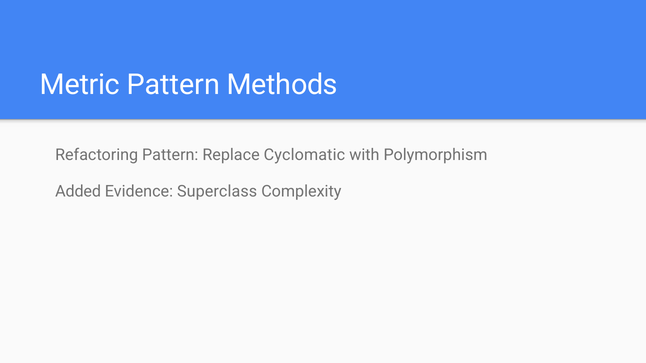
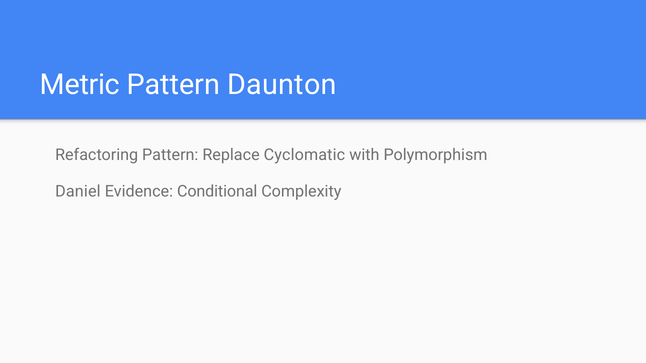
Methods: Methods -> Daunton
Added: Added -> Daniel
Superclass: Superclass -> Conditional
